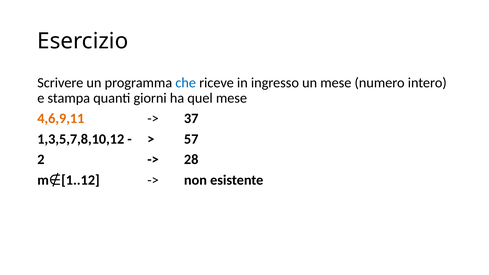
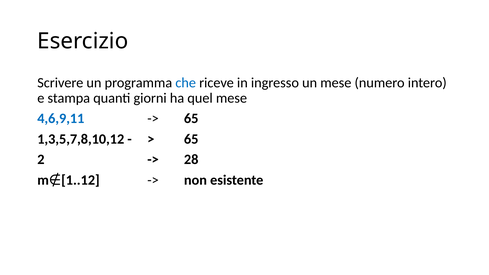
4,6,9,11 colour: orange -> blue
37 at (191, 119): 37 -> 65
57 at (191, 139): 57 -> 65
